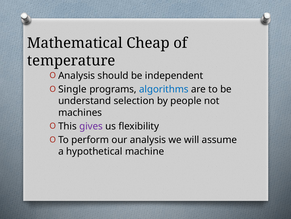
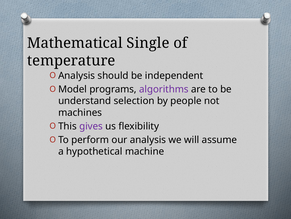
Cheap: Cheap -> Single
Single: Single -> Model
algorithms colour: blue -> purple
